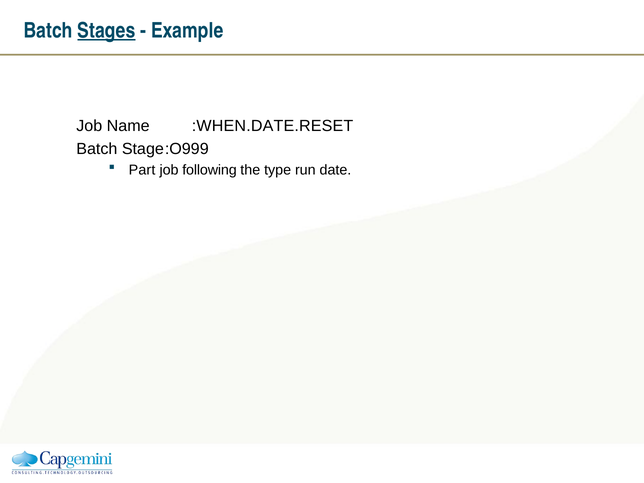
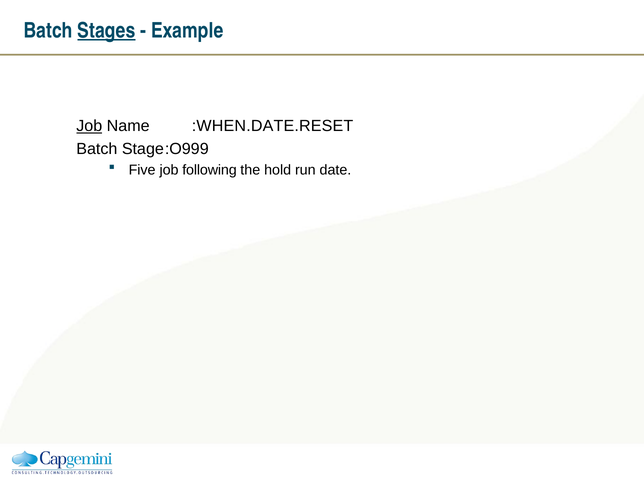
Job at (89, 126) underline: none -> present
Part: Part -> Five
type: type -> hold
